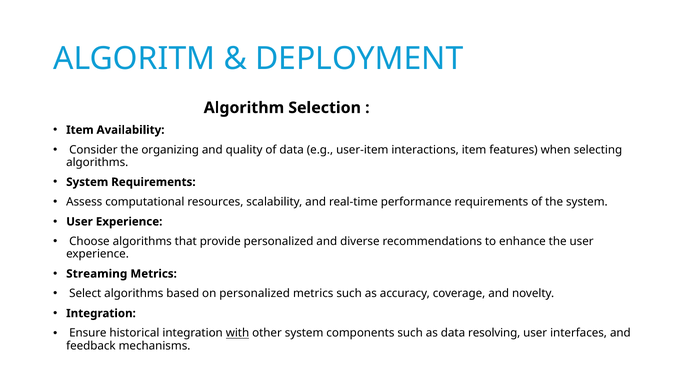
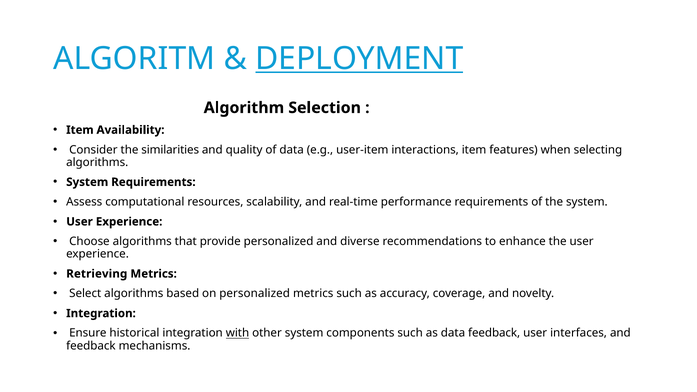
DEPLOYMENT underline: none -> present
organizing: organizing -> similarities
Streaming: Streaming -> Retrieving
data resolving: resolving -> feedback
